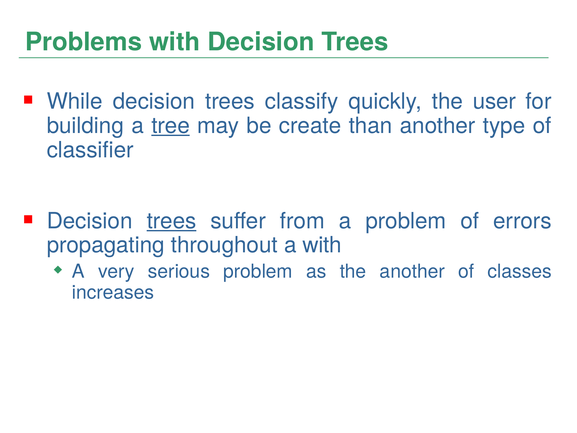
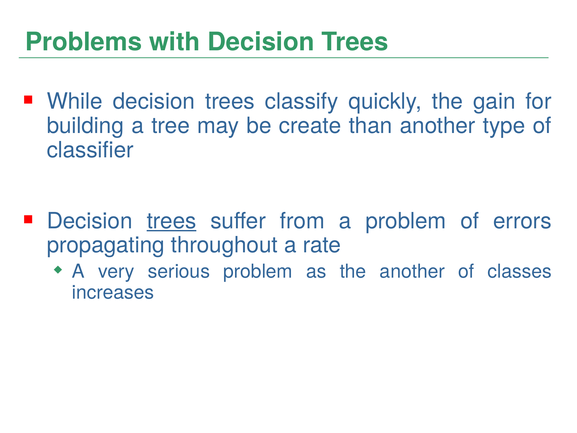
user: user -> gain
tree underline: present -> none
a with: with -> rate
